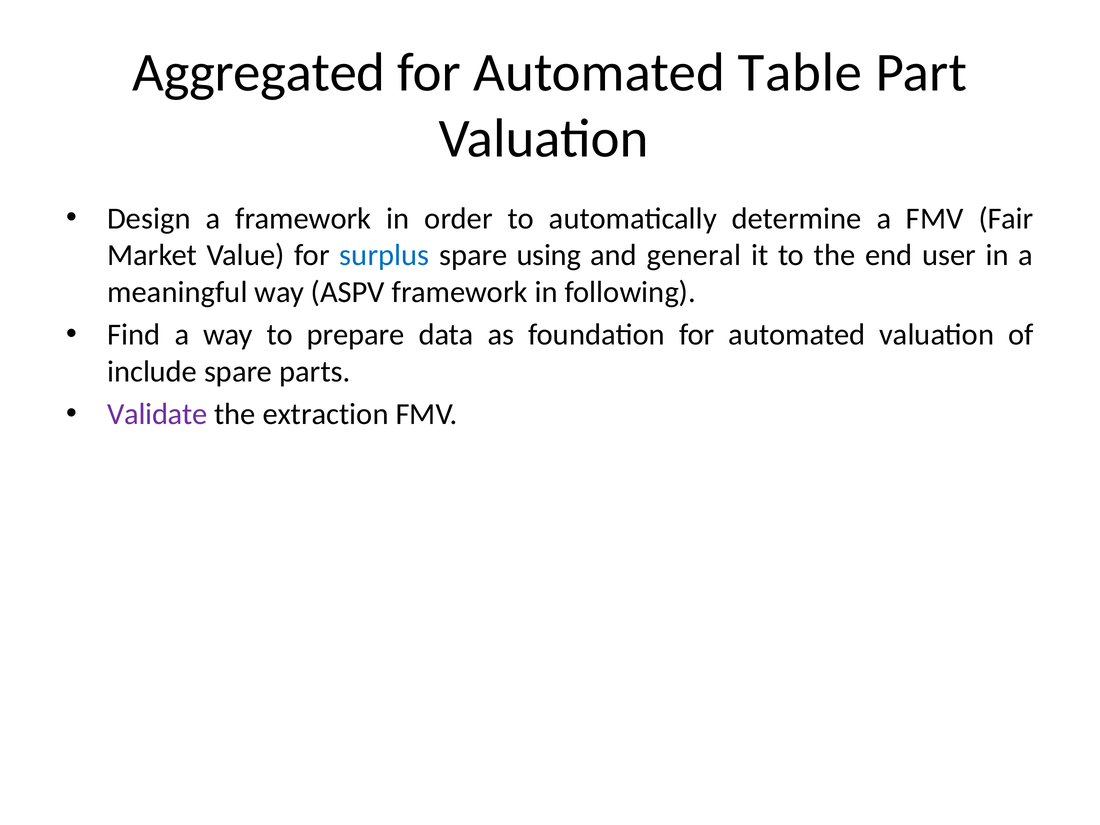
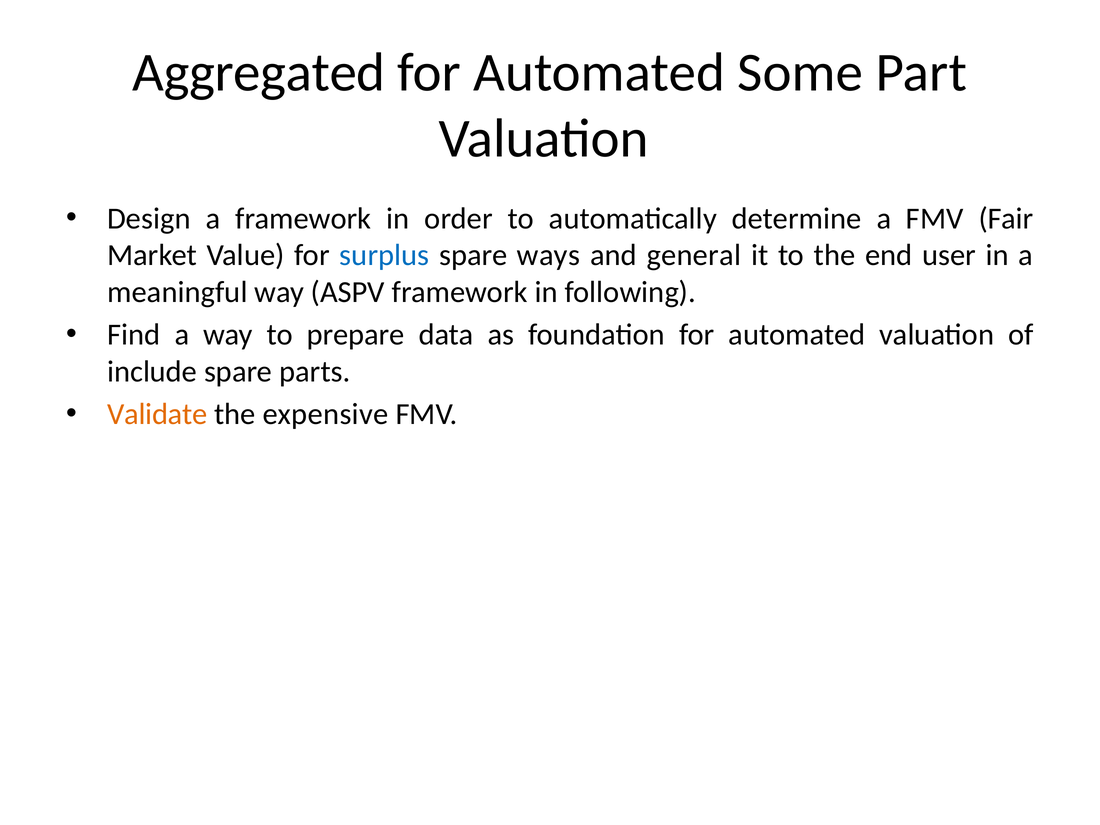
Table: Table -> Some
using: using -> ways
Validate colour: purple -> orange
extraction: extraction -> expensive
